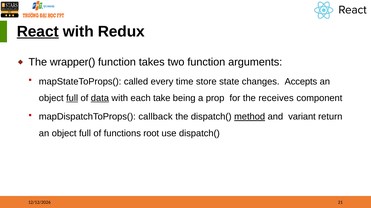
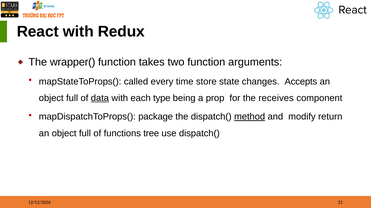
React underline: present -> none
full at (72, 98) underline: present -> none
take: take -> type
callback: callback -> package
variant: variant -> modify
root: root -> tree
